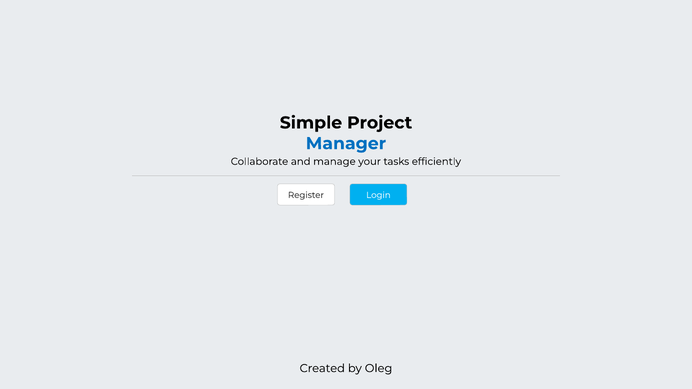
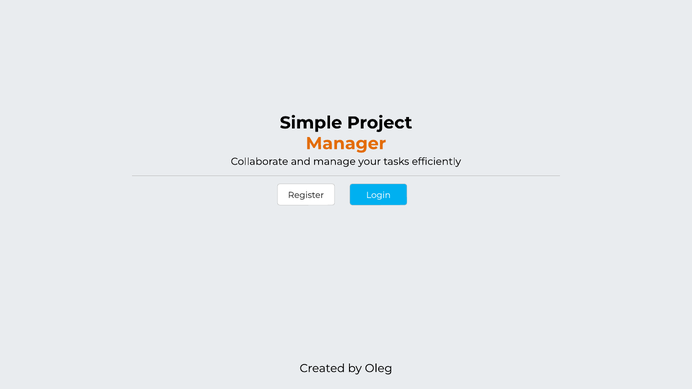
Manager colour: blue -> orange
